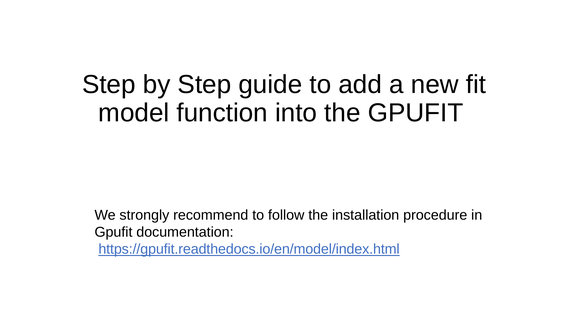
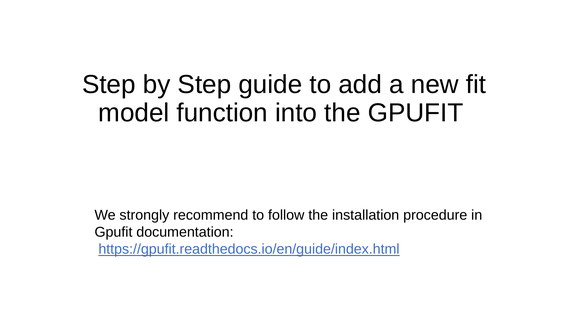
https://gpufit.readthedocs.io/en/model/index.html: https://gpufit.readthedocs.io/en/model/index.html -> https://gpufit.readthedocs.io/en/guide/index.html
